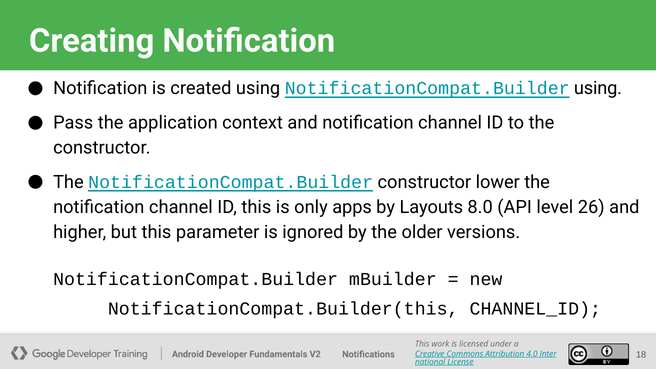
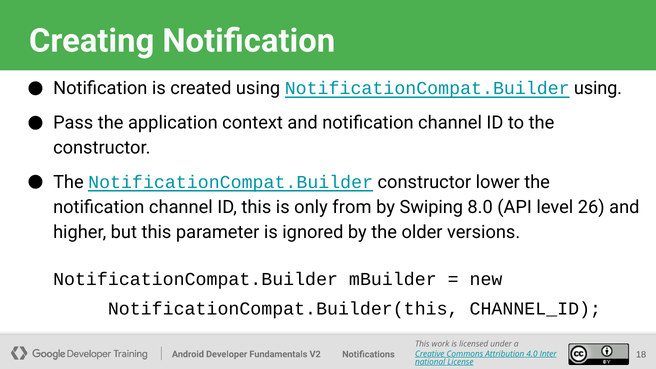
apps: apps -> from
Layouts: Layouts -> Swiping
